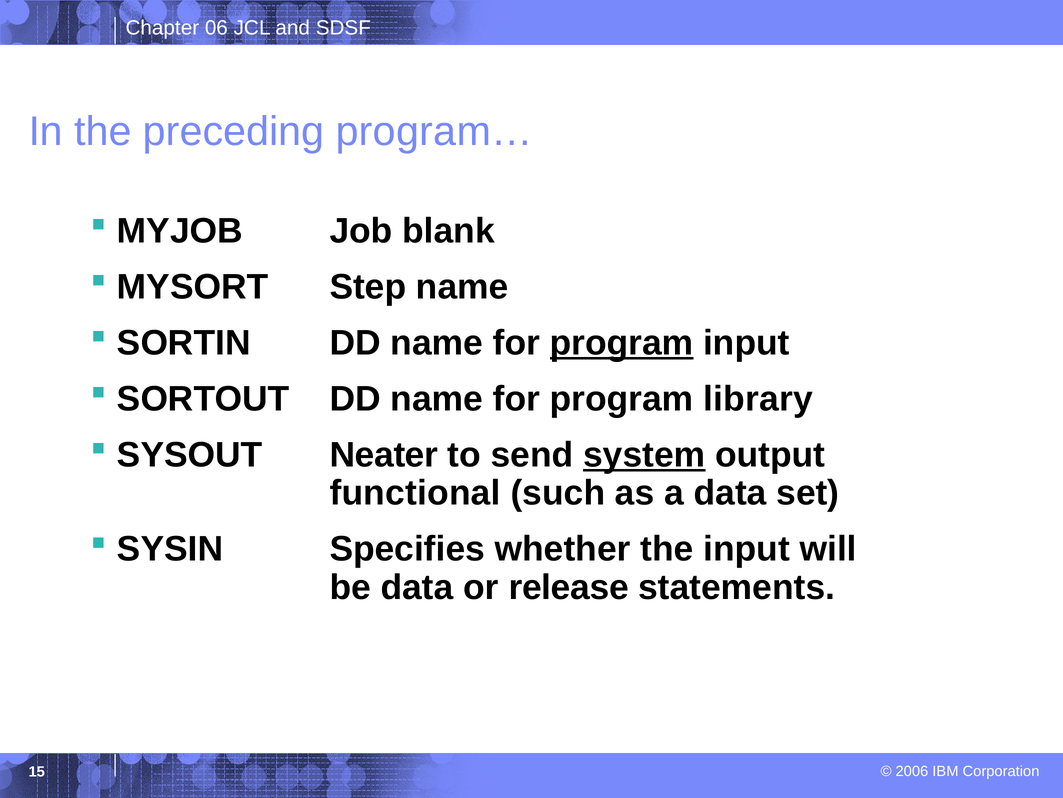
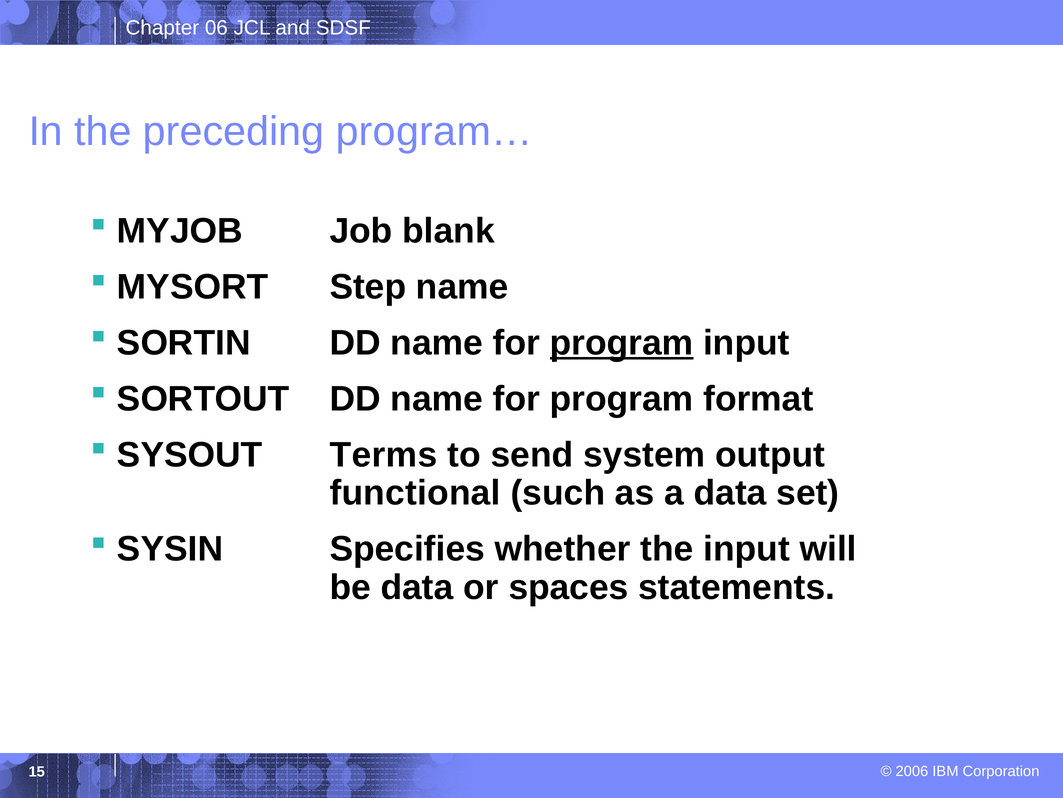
library: library -> format
Neater: Neater -> Terms
system underline: present -> none
release: release -> spaces
